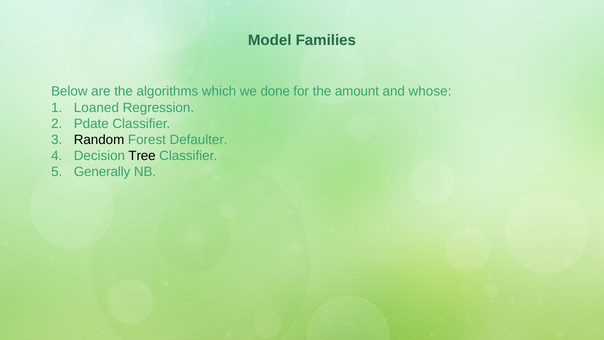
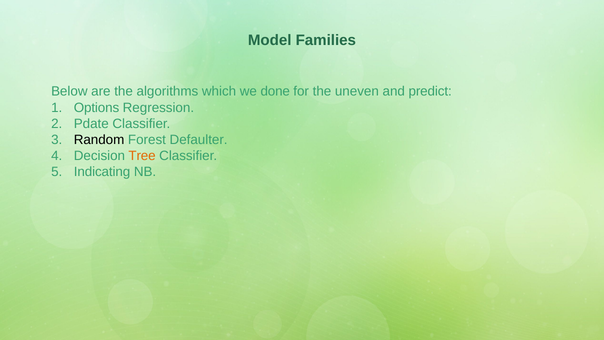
amount: amount -> uneven
whose: whose -> predict
Loaned: Loaned -> Options
Tree colour: black -> orange
Generally: Generally -> Indicating
